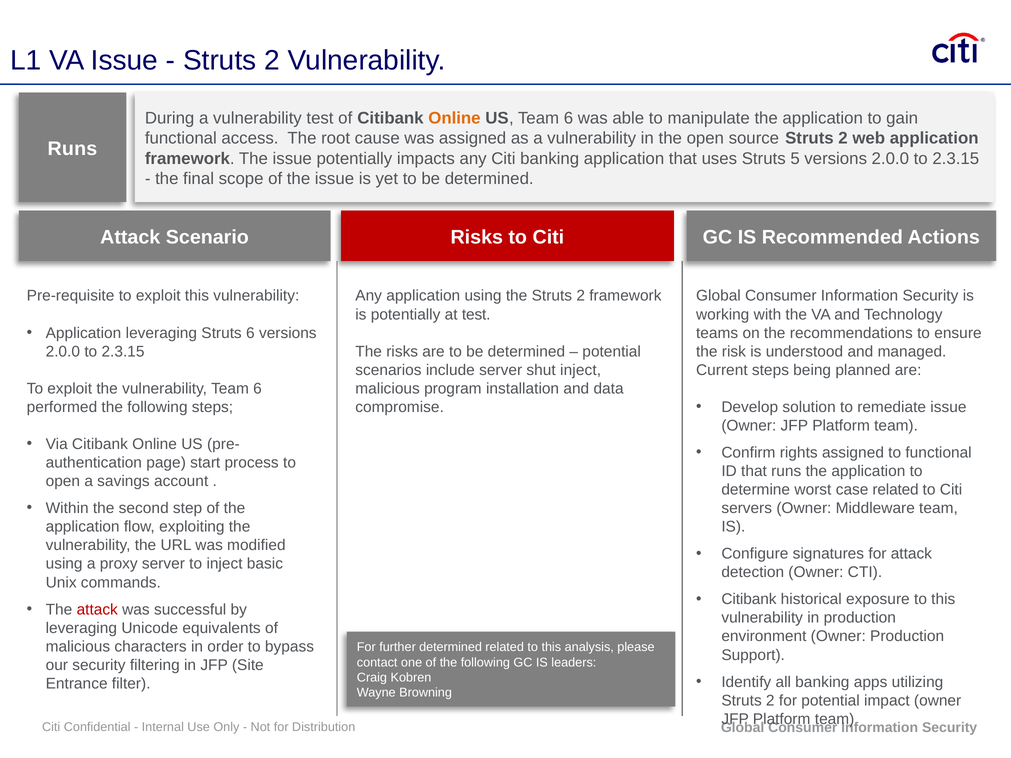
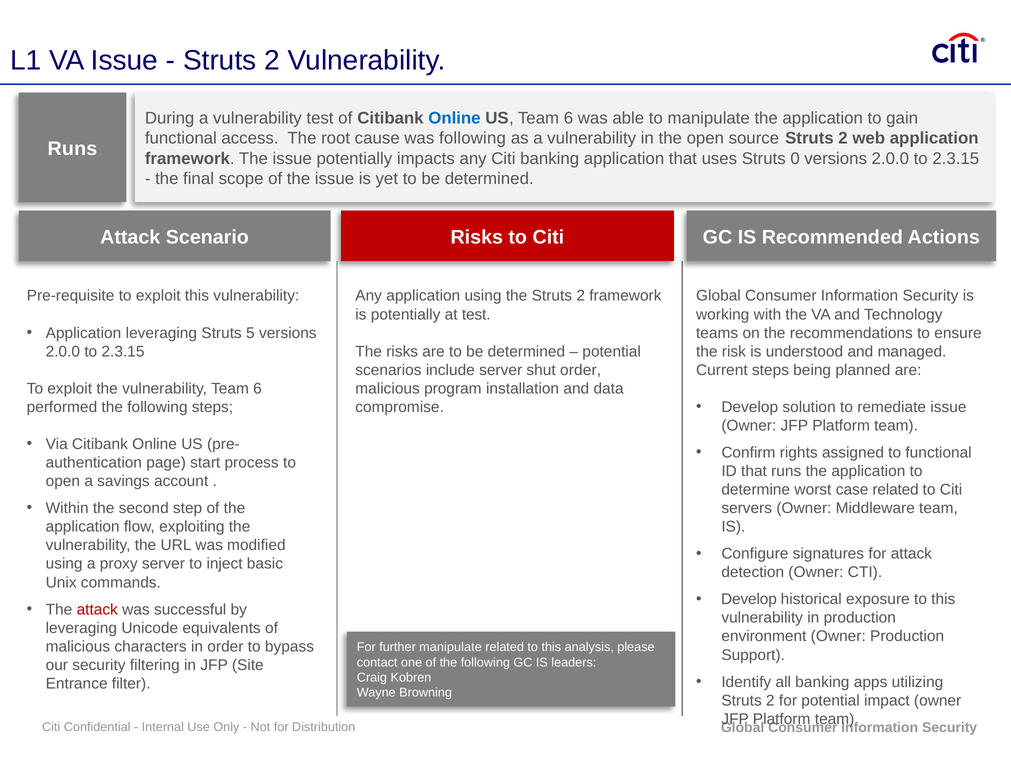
Online at (454, 118) colour: orange -> blue
was assigned: assigned -> following
5: 5 -> 0
Struts 6: 6 -> 5
shut inject: inject -> order
Citibank at (749, 600): Citibank -> Develop
further determined: determined -> manipulate
